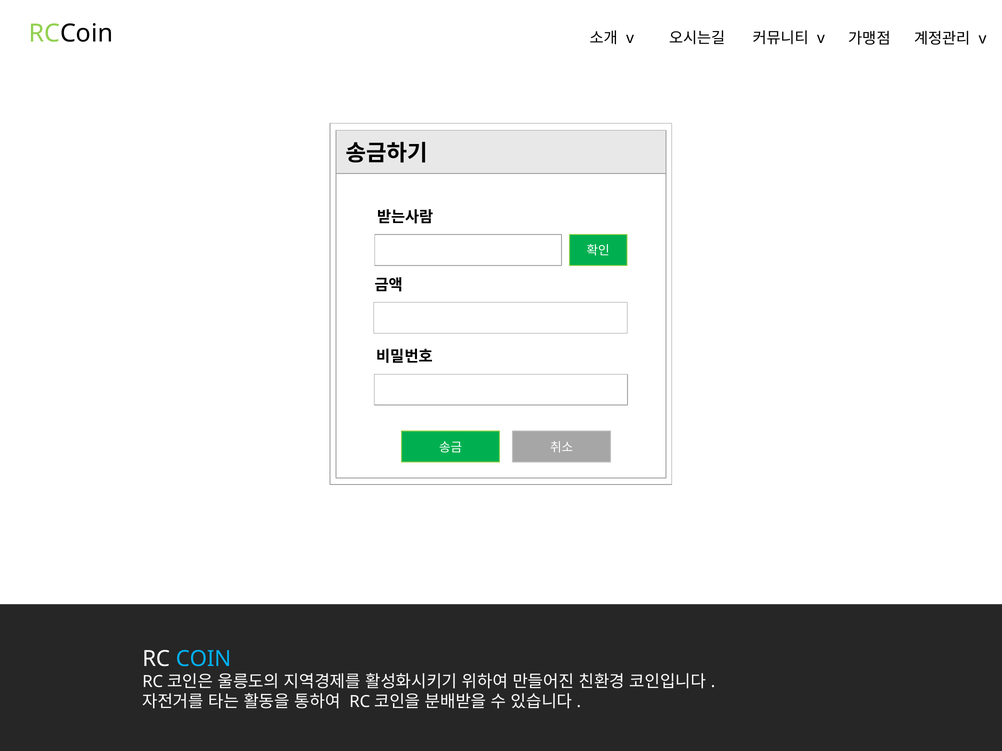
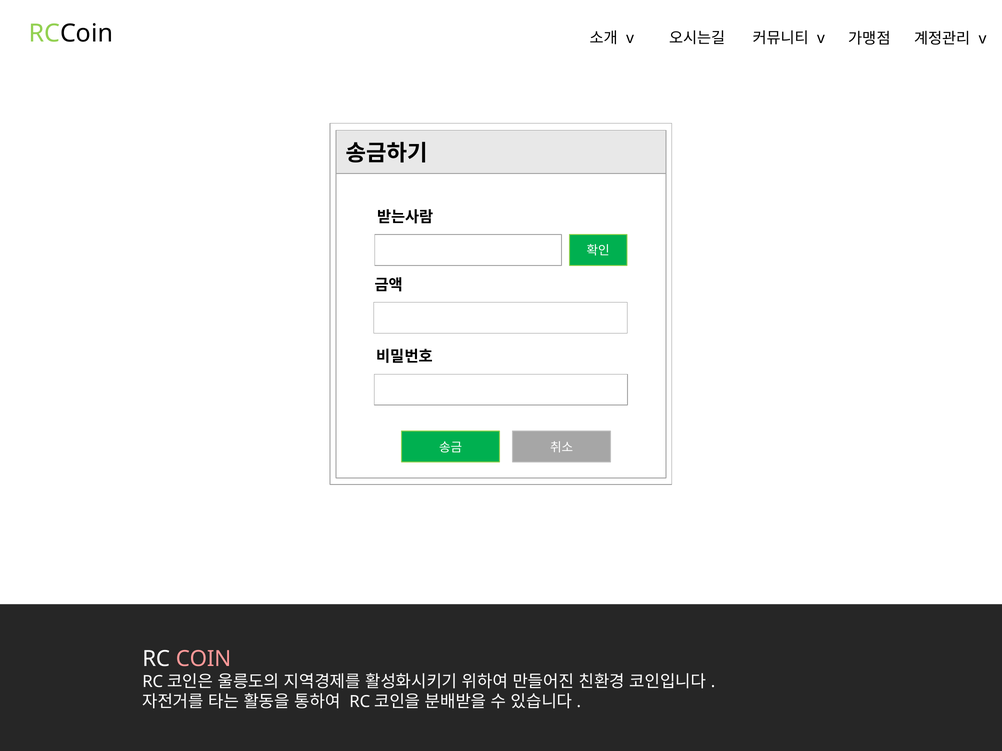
COIN colour: light blue -> pink
